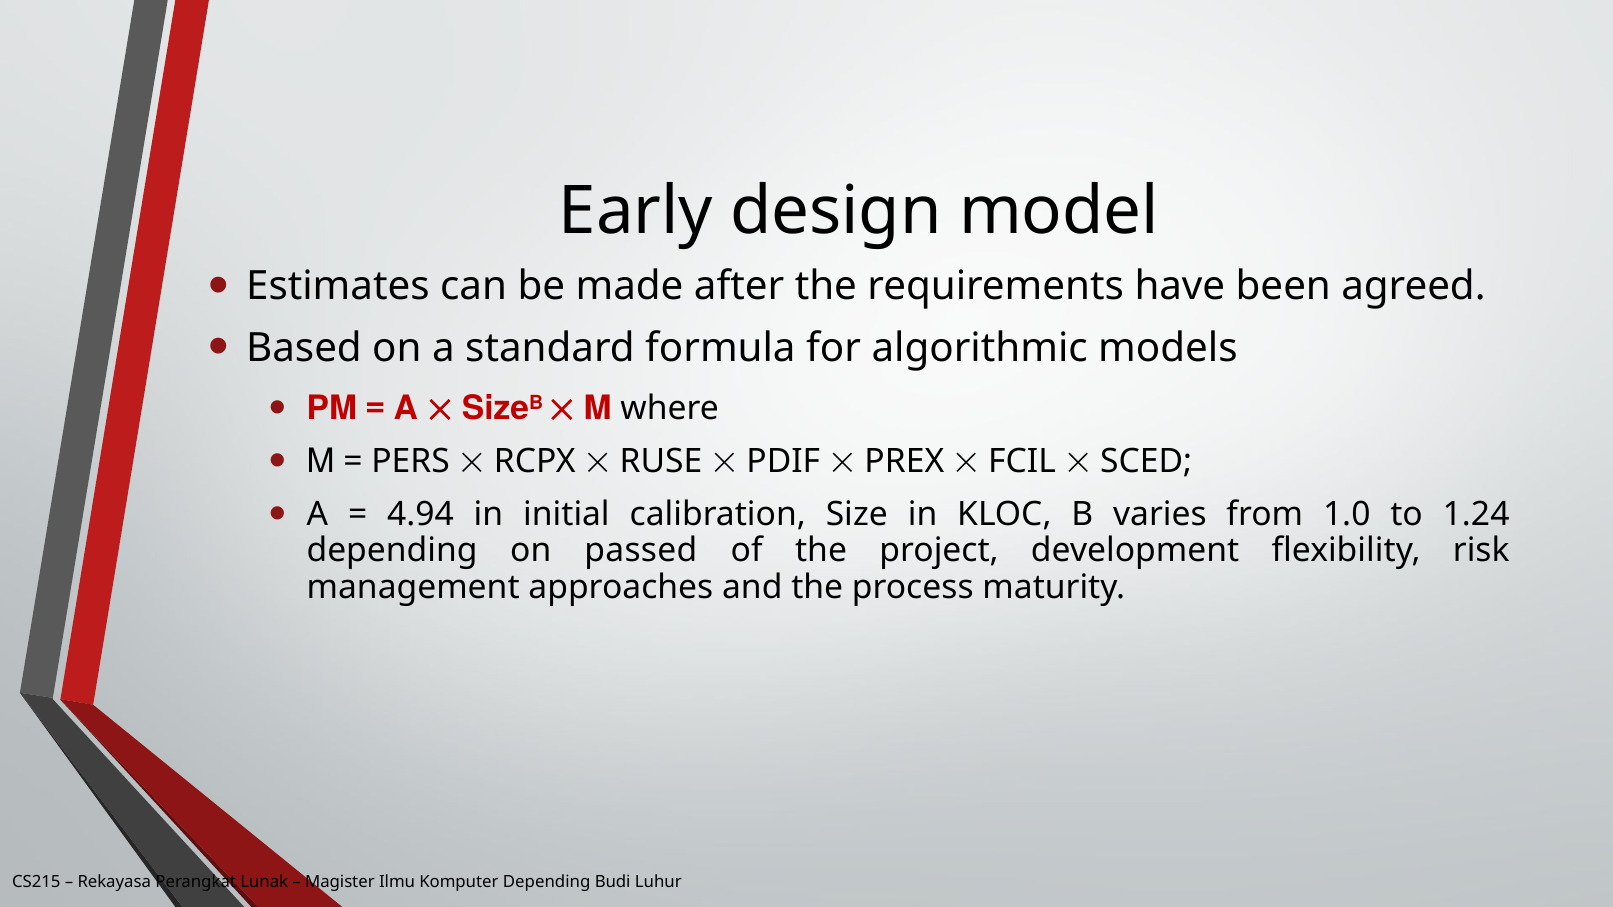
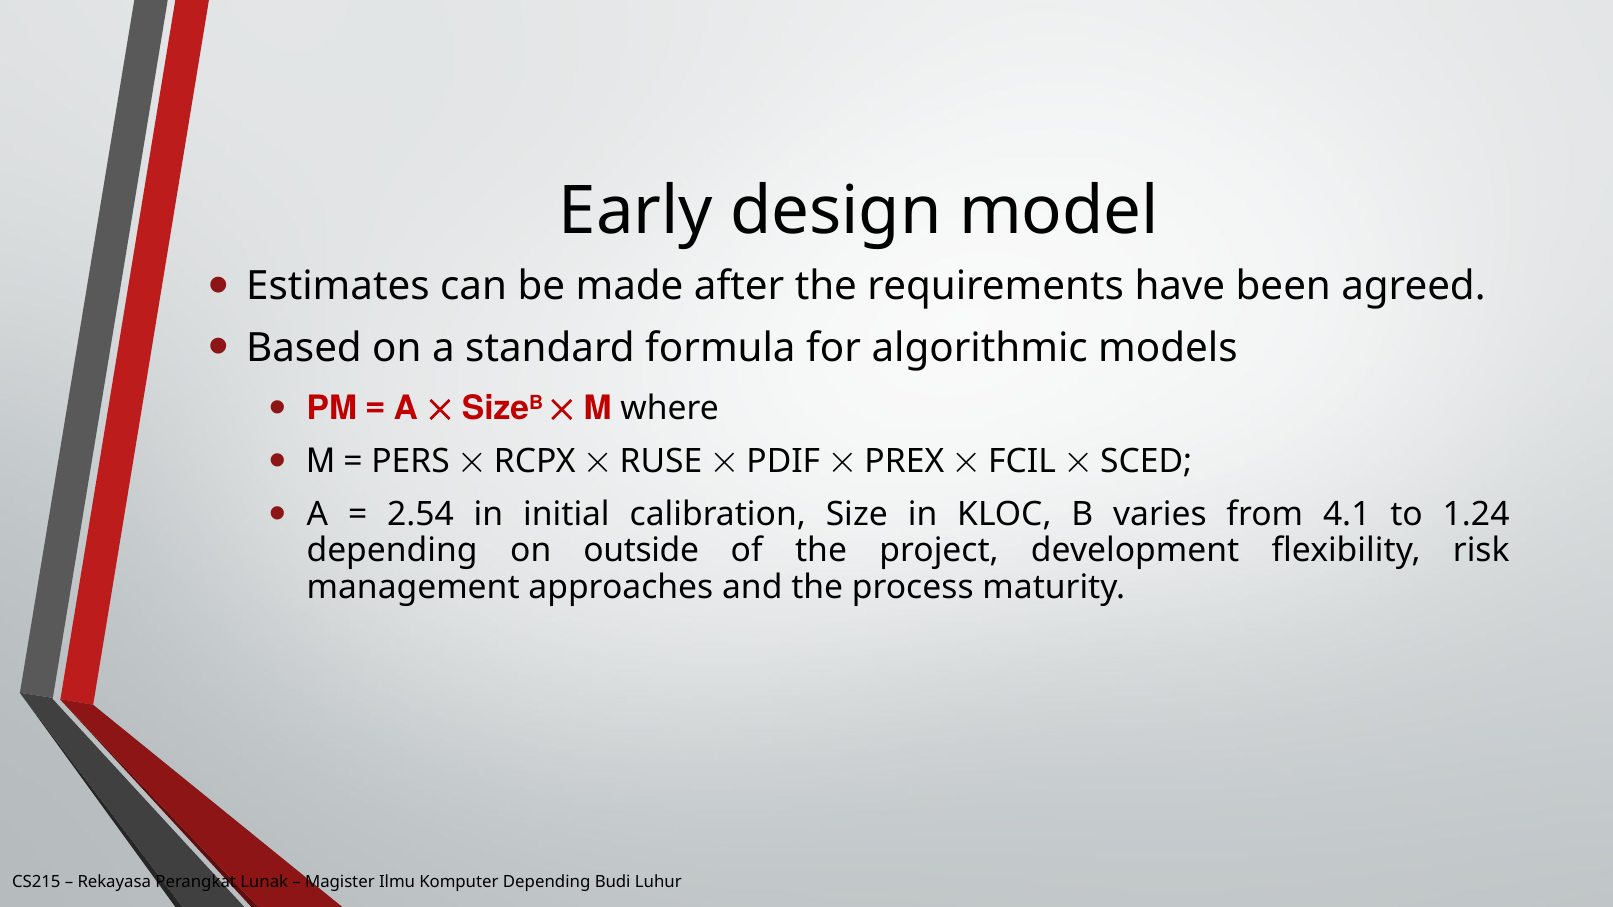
4.94: 4.94 -> 2.54
1.0: 1.0 -> 4.1
passed: passed -> outside
